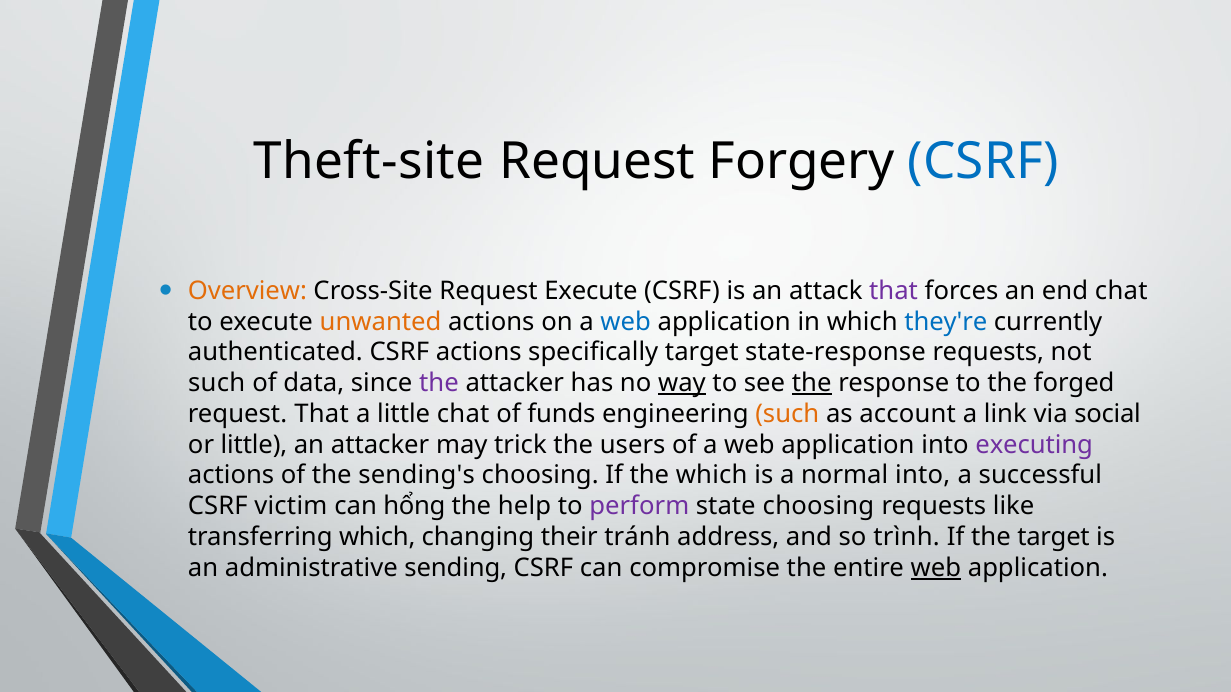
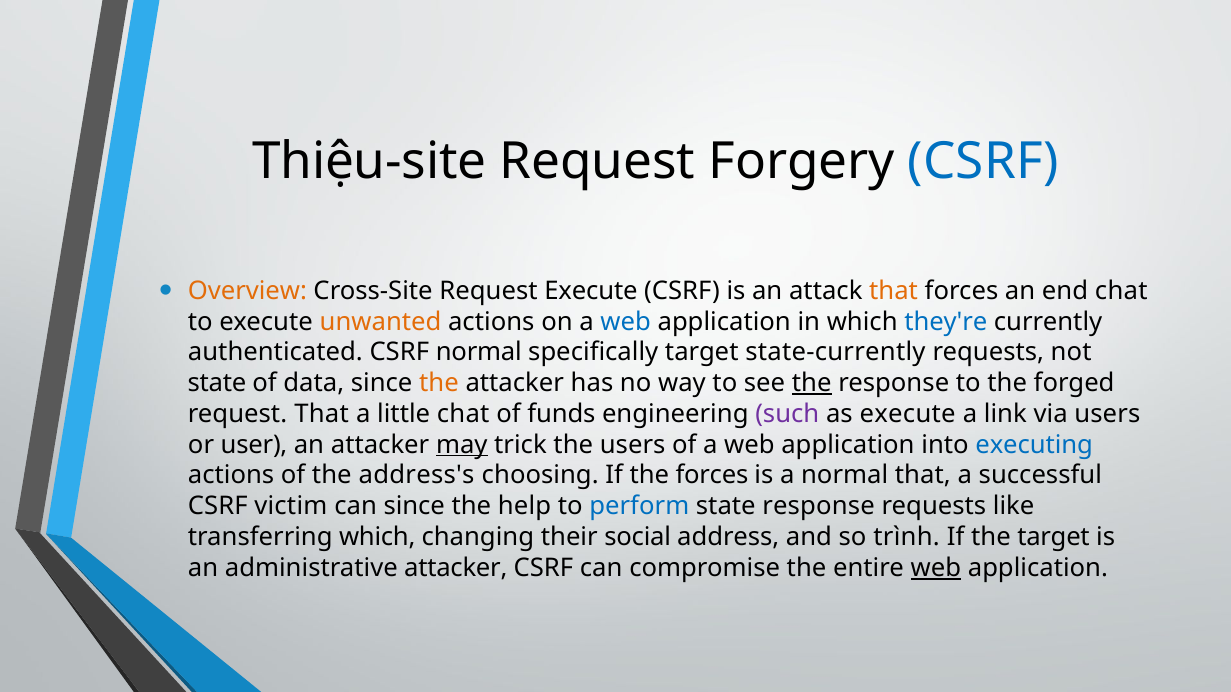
Theft-site: Theft-site -> Thiệu-site
that at (894, 291) colour: purple -> orange
CSRF actions: actions -> normal
state-response: state-response -> state-currently
such at (217, 383): such -> state
the at (439, 383) colour: purple -> orange
way underline: present -> none
such at (787, 414) colour: orange -> purple
as account: account -> execute
via social: social -> users
or little: little -> user
may underline: none -> present
executing colour: purple -> blue
sending's: sending's -> address's
the which: which -> forces
normal into: into -> that
can hổng: hổng -> since
perform colour: purple -> blue
state choosing: choosing -> response
tránh: tránh -> social
administrative sending: sending -> attacker
